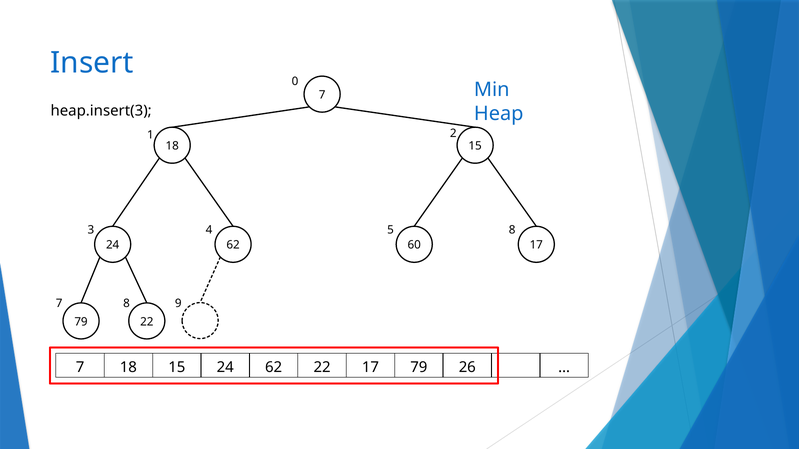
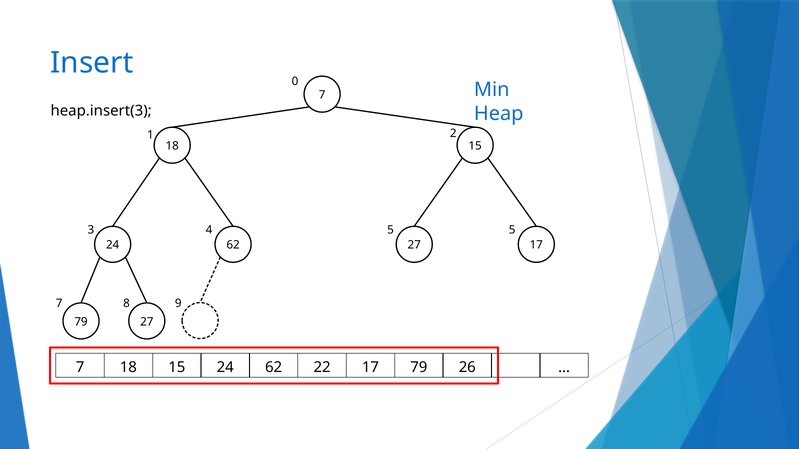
5 8: 8 -> 5
62 60: 60 -> 27
79 22: 22 -> 27
